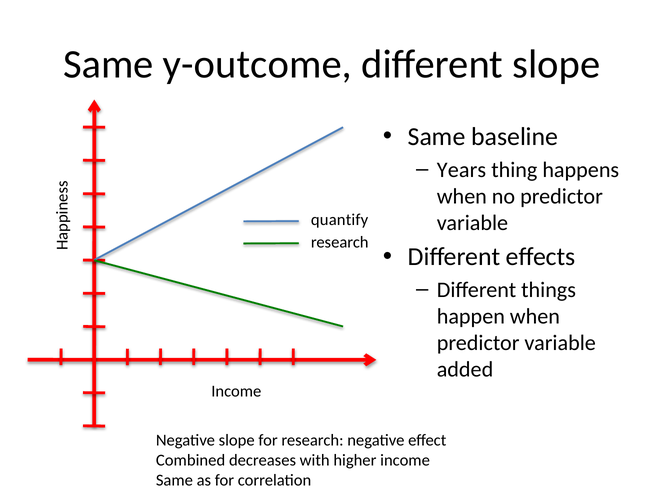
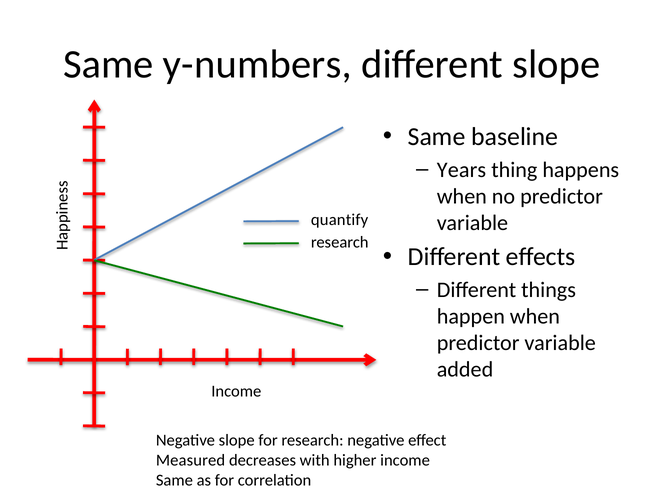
y-outcome: y-outcome -> y-numbers
Combined: Combined -> Measured
